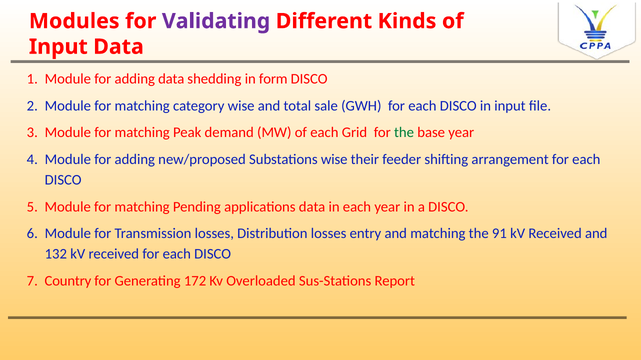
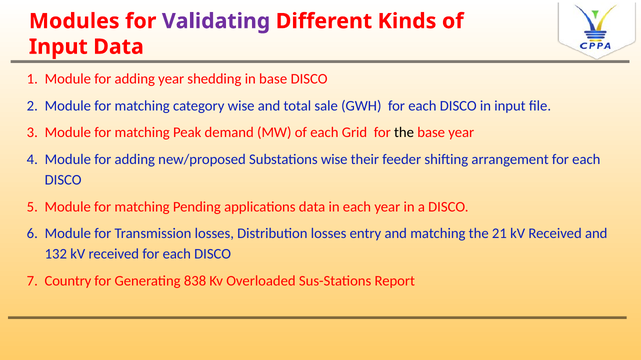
adding data: data -> year
in form: form -> base
the at (404, 133) colour: green -> black
91: 91 -> 21
172: 172 -> 838
